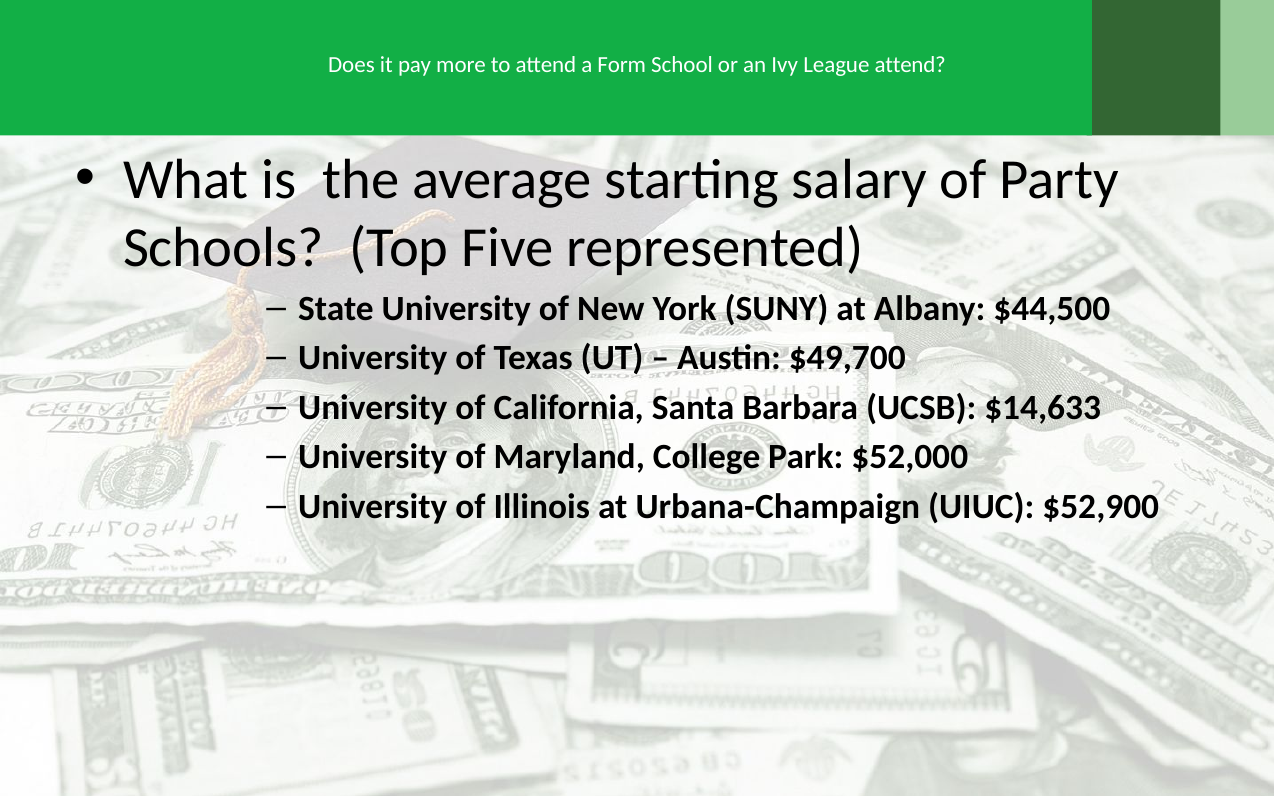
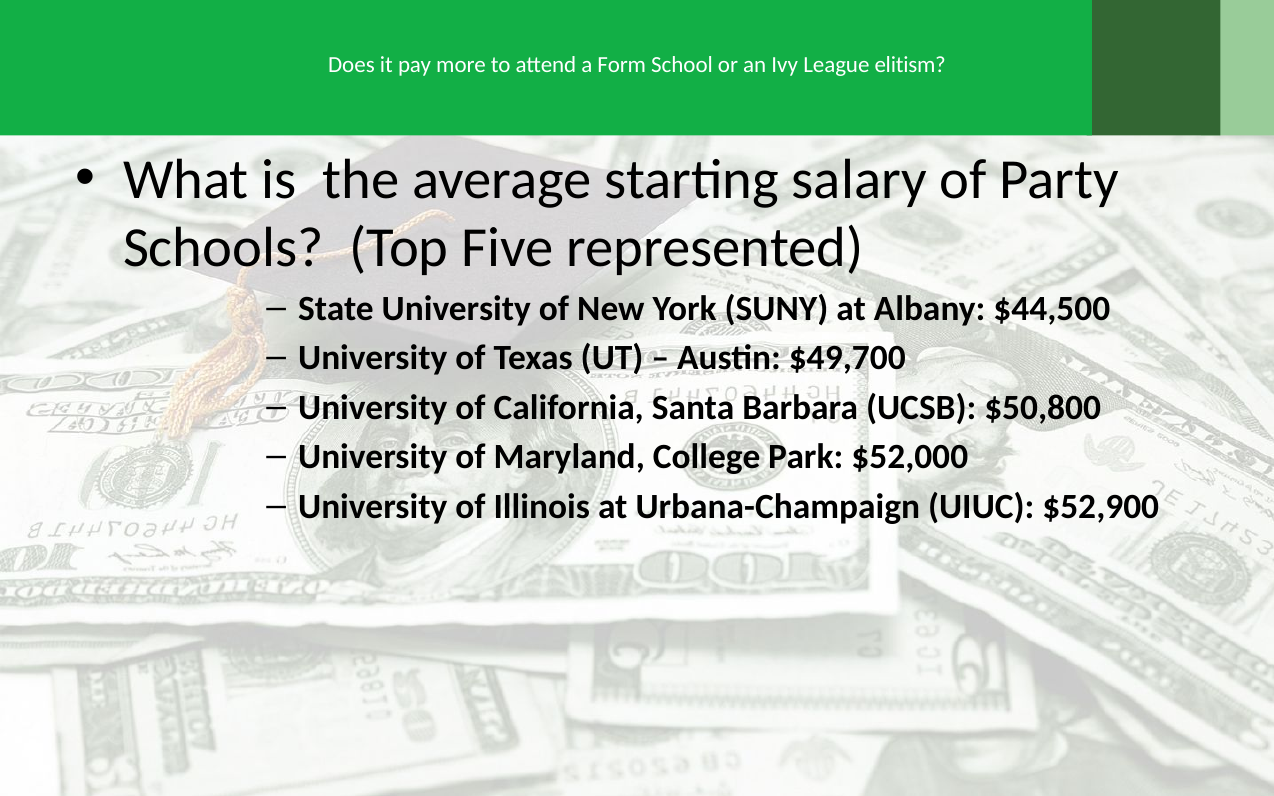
League attend: attend -> elitism
$14,633: $14,633 -> $50,800
